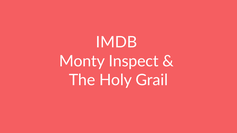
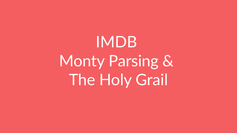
Inspect: Inspect -> Parsing
